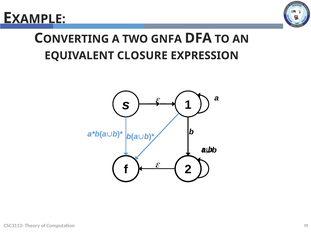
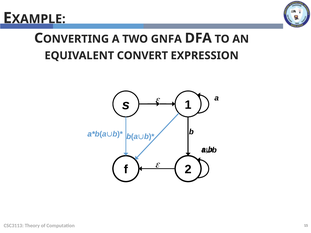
CLOSURE: CLOSURE -> CONVERT
